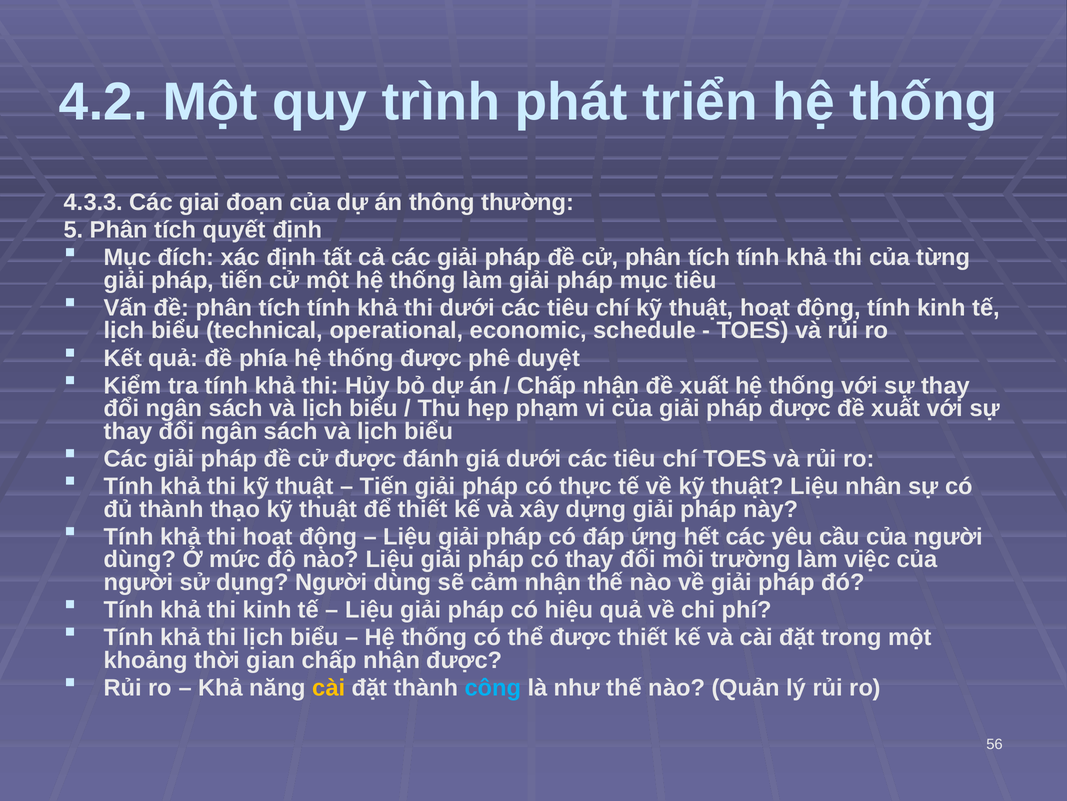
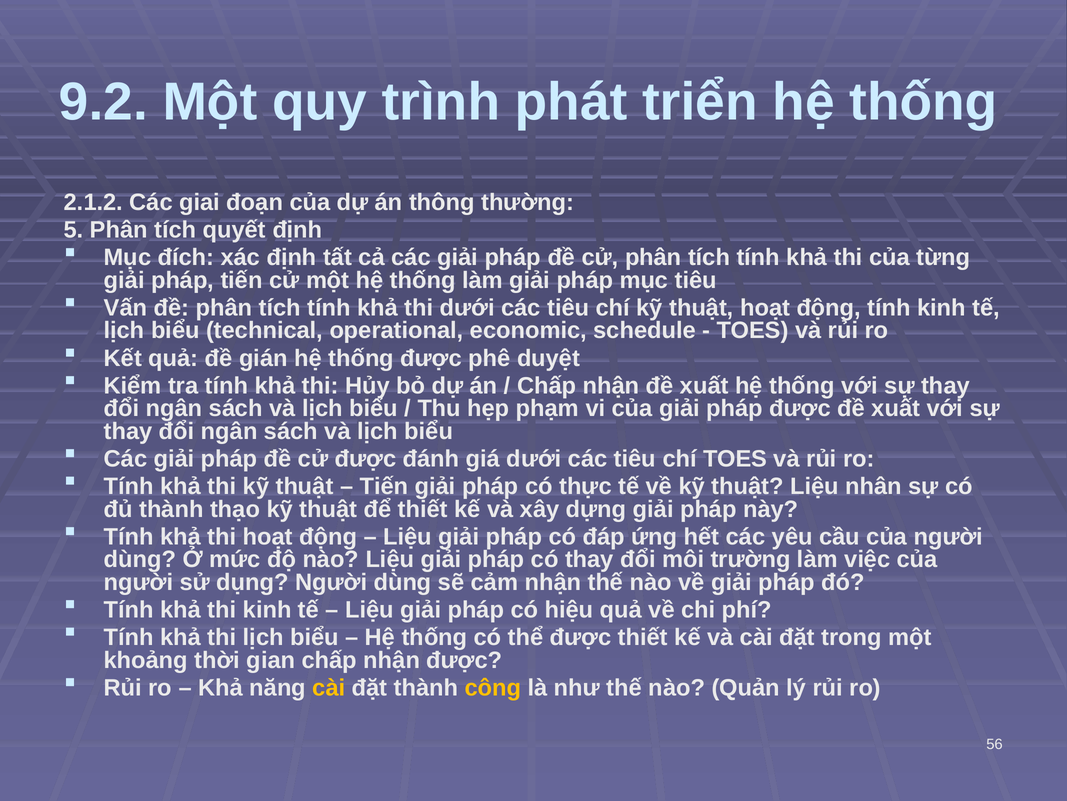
4.2: 4.2 -> 9.2
4.3.3: 4.3.3 -> 2.1.2
phía: phía -> gián
công colour: light blue -> yellow
